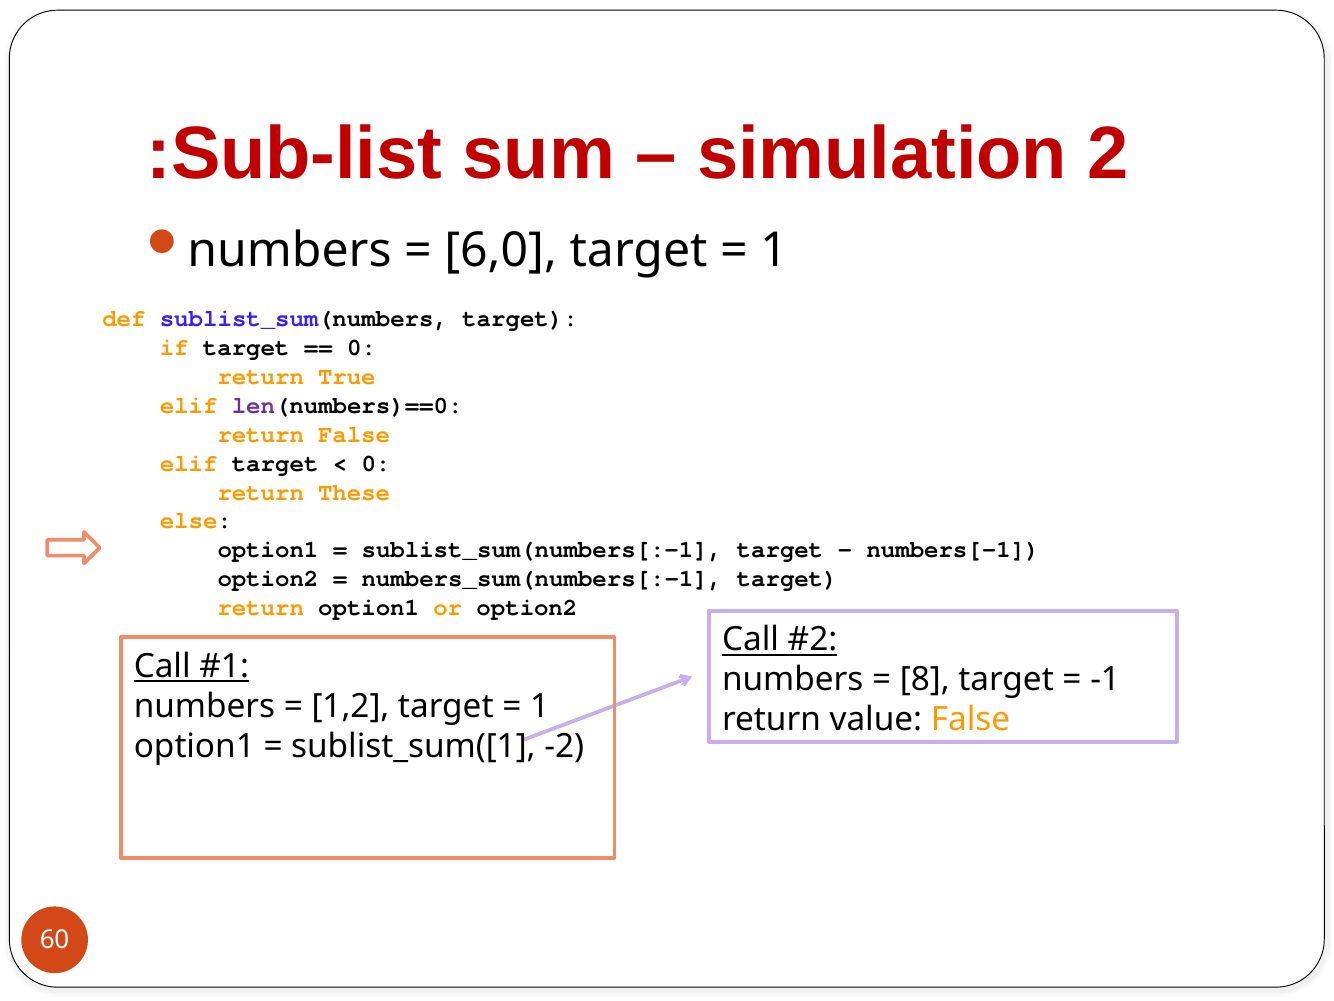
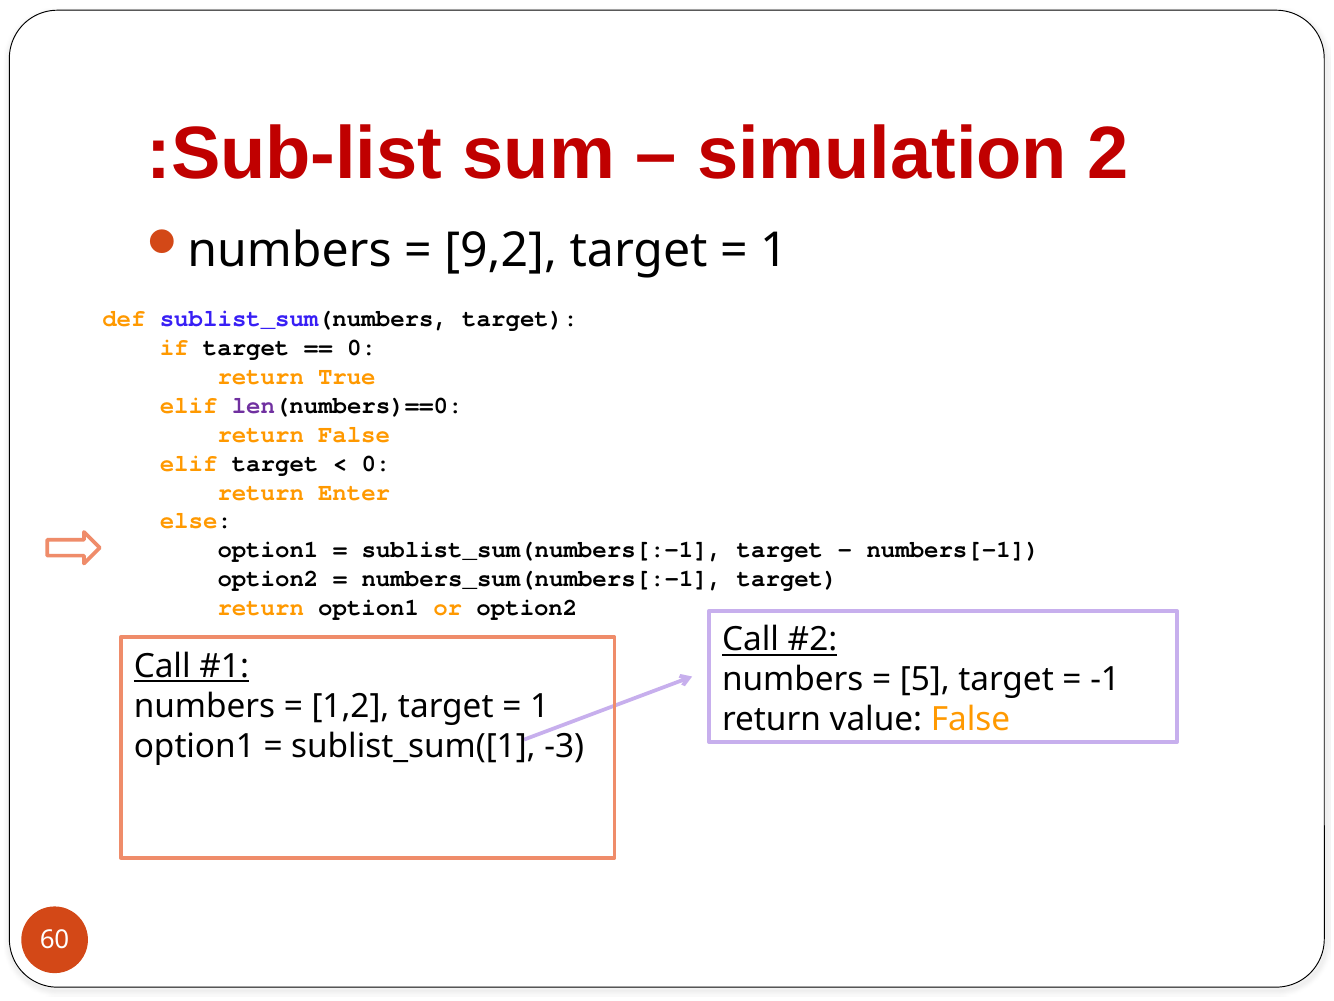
6,0: 6,0 -> 9,2
These: These -> Enter
8: 8 -> 5
-2: -2 -> -3
